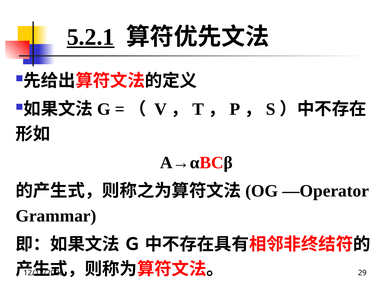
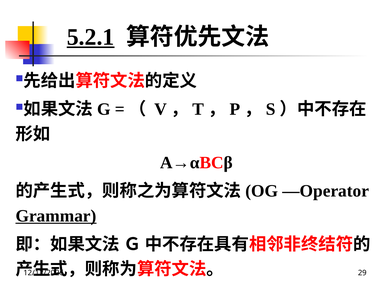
Grammar underline: none -> present
